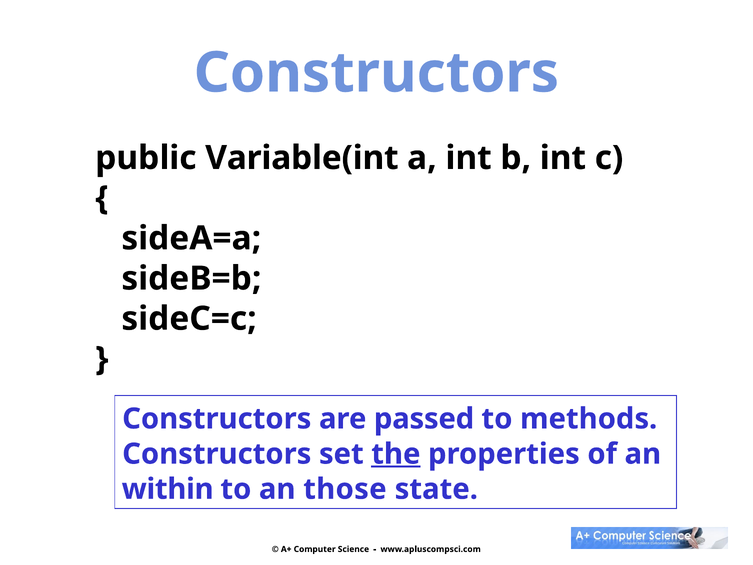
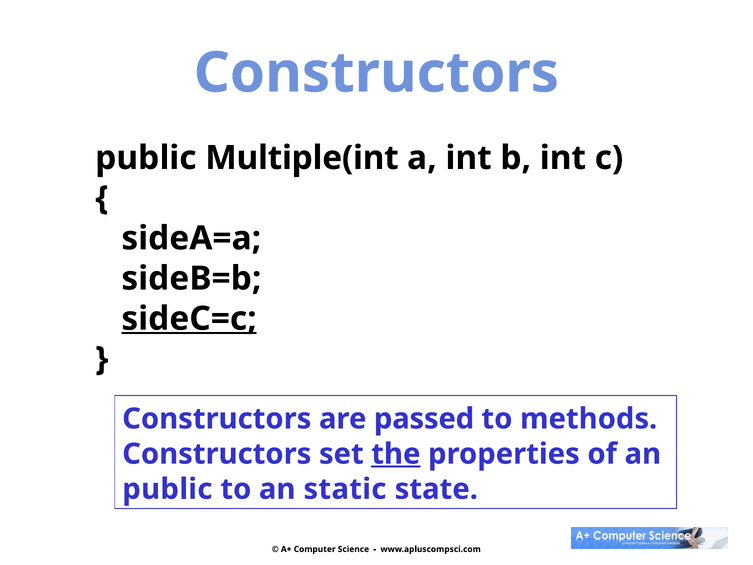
Variable(int: Variable(int -> Multiple(int
sideC=c underline: none -> present
within at (168, 489): within -> public
those: those -> static
